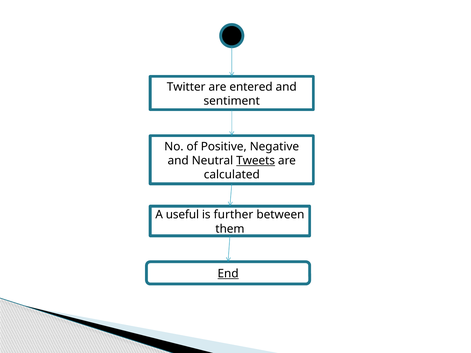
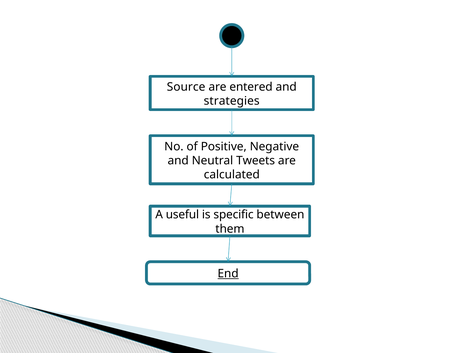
Twitter: Twitter -> Source
sentiment: sentiment -> strategies
Tweets underline: present -> none
further: further -> specific
